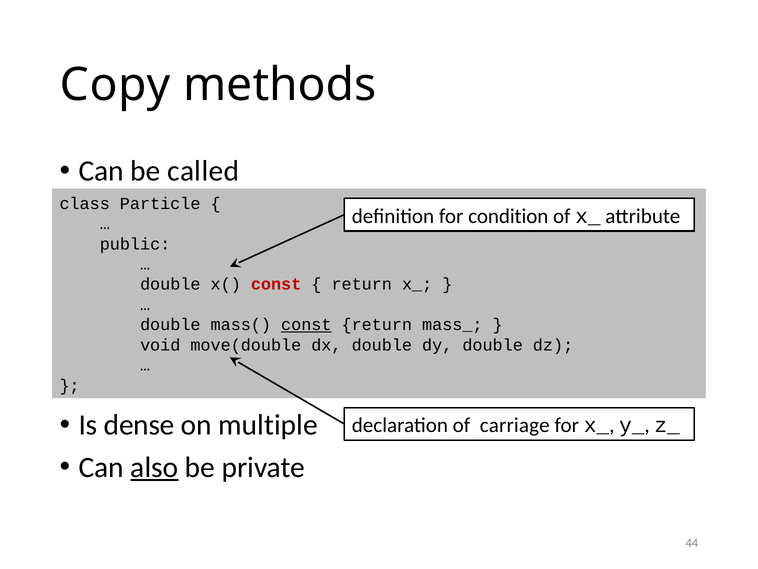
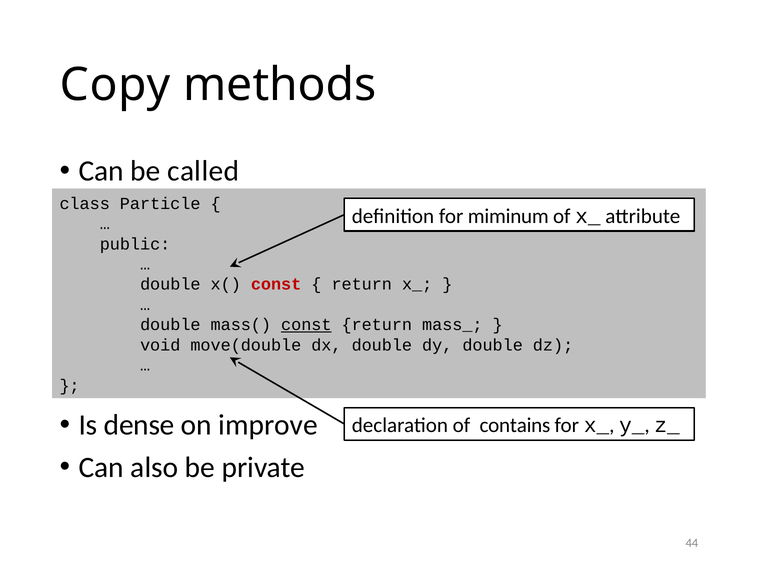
condition: condition -> miminum
multiple: multiple -> improve
carriage: carriage -> contains
also underline: present -> none
